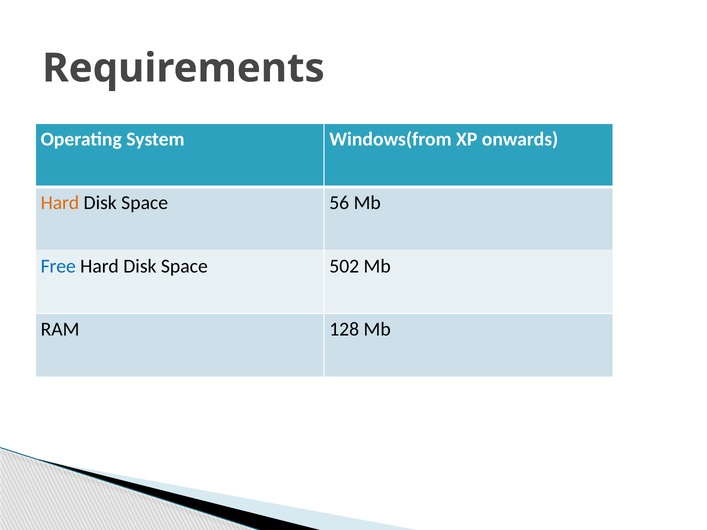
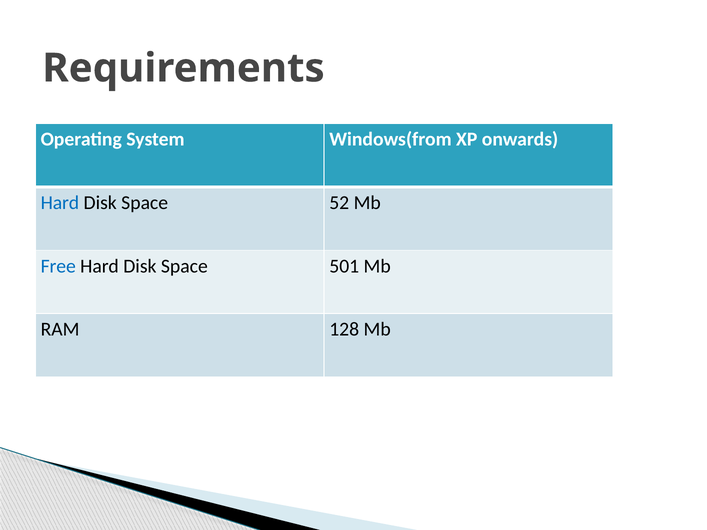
Hard at (60, 203) colour: orange -> blue
56: 56 -> 52
502: 502 -> 501
